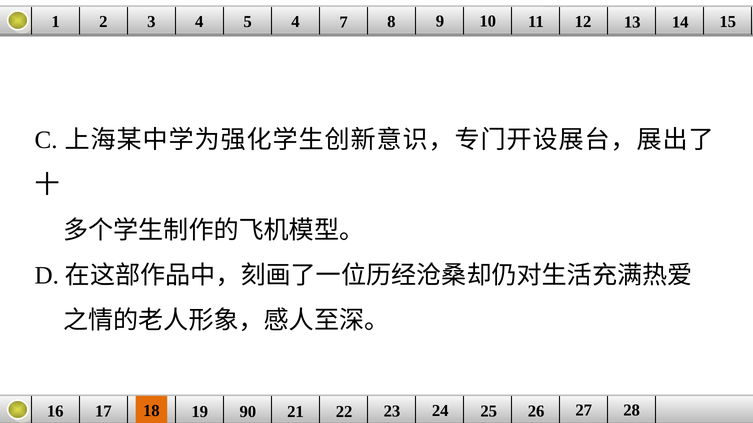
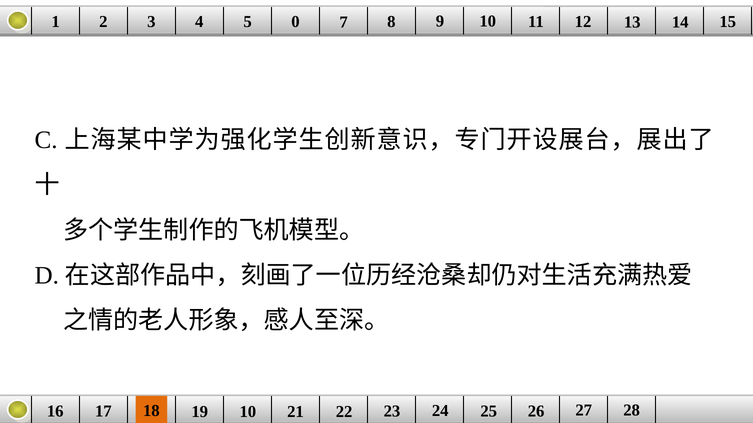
5 4: 4 -> 0
19 90: 90 -> 10
